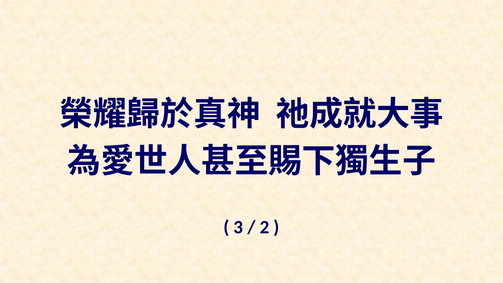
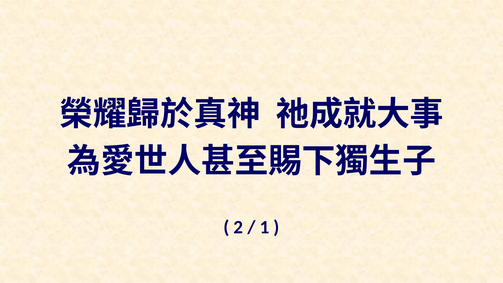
3: 3 -> 2
2: 2 -> 1
